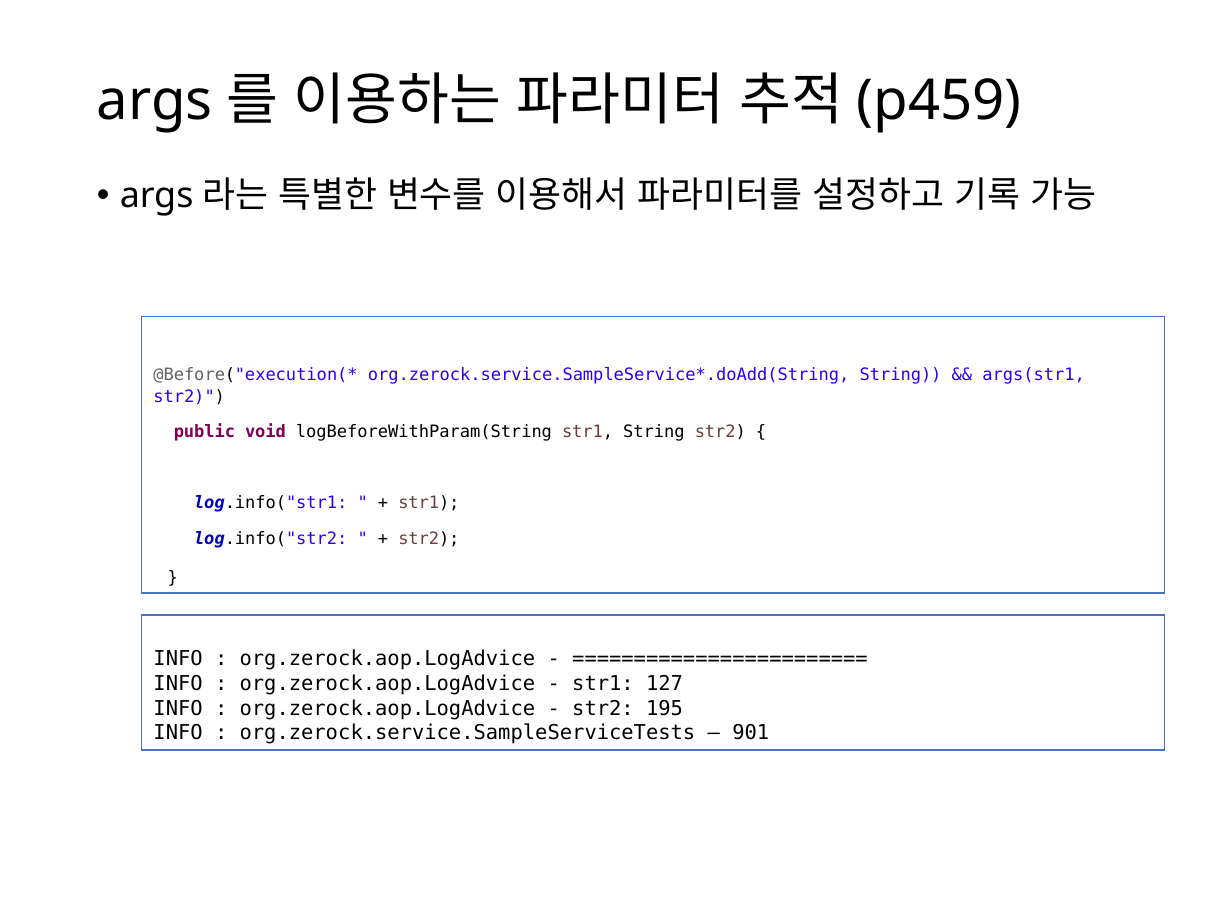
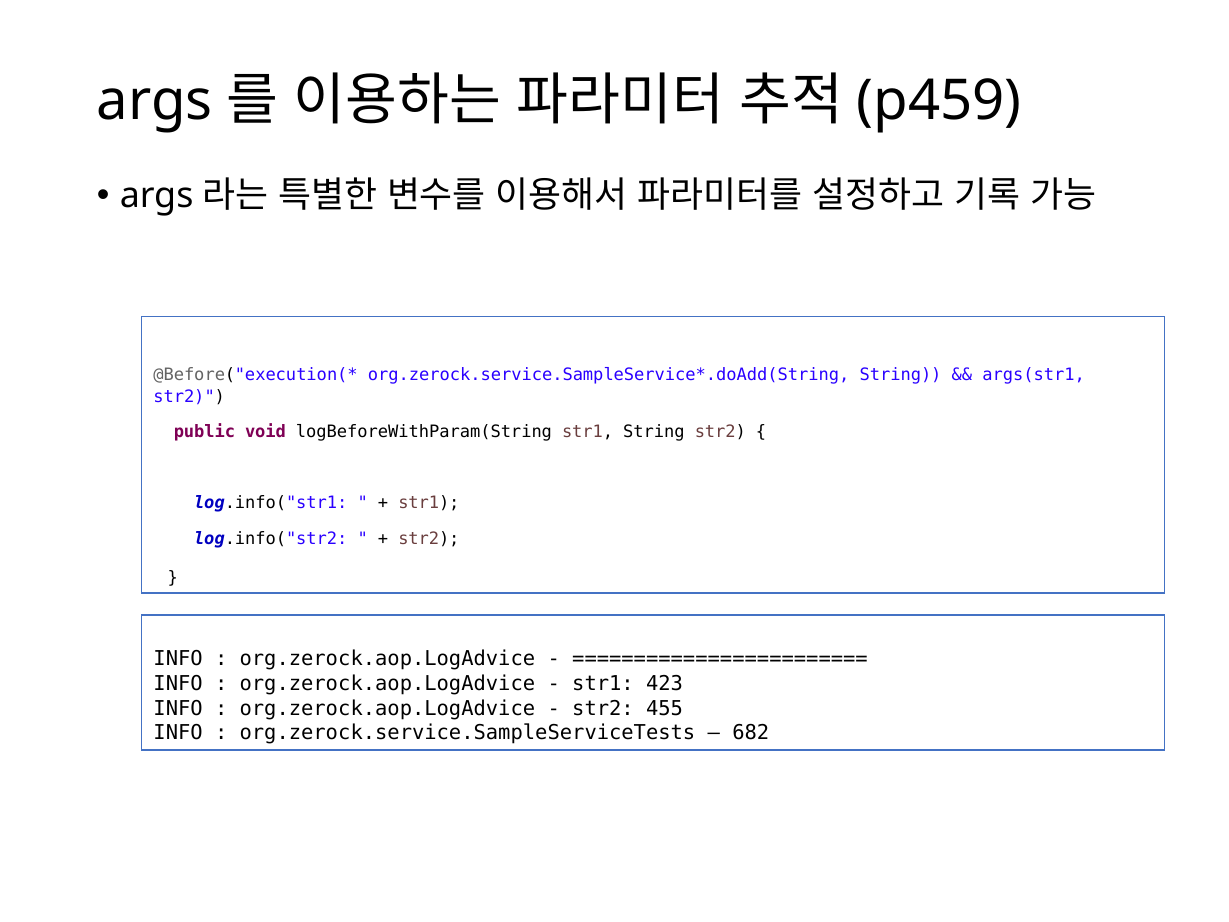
127: 127 -> 423
195: 195 -> 455
901: 901 -> 682
